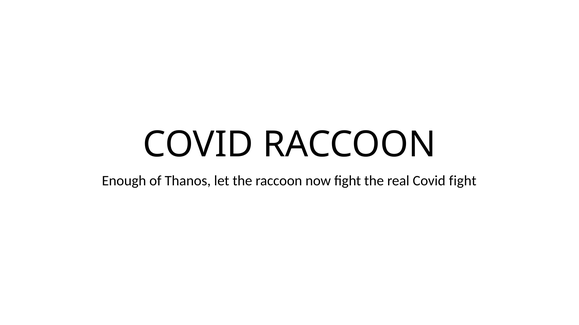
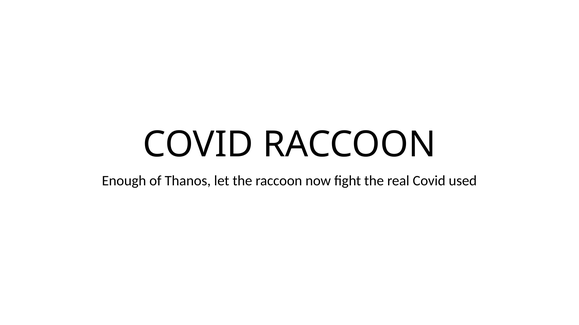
Covid fight: fight -> used
